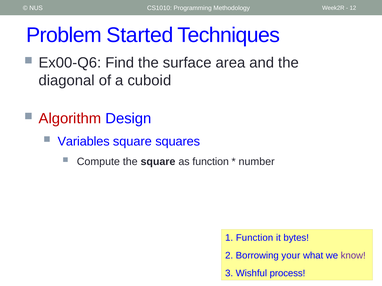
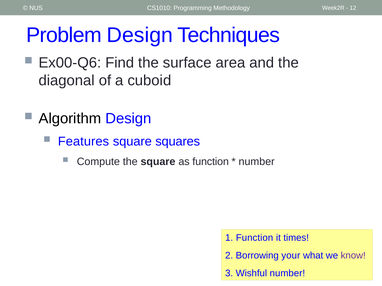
Problem Started: Started -> Design
Algorithm colour: red -> black
Variables: Variables -> Features
bytes: bytes -> times
Wishful process: process -> number
